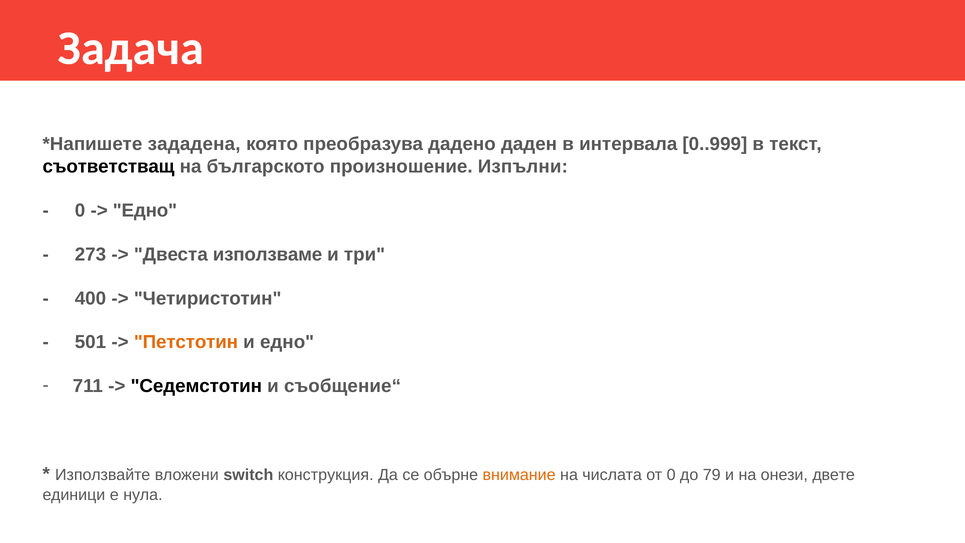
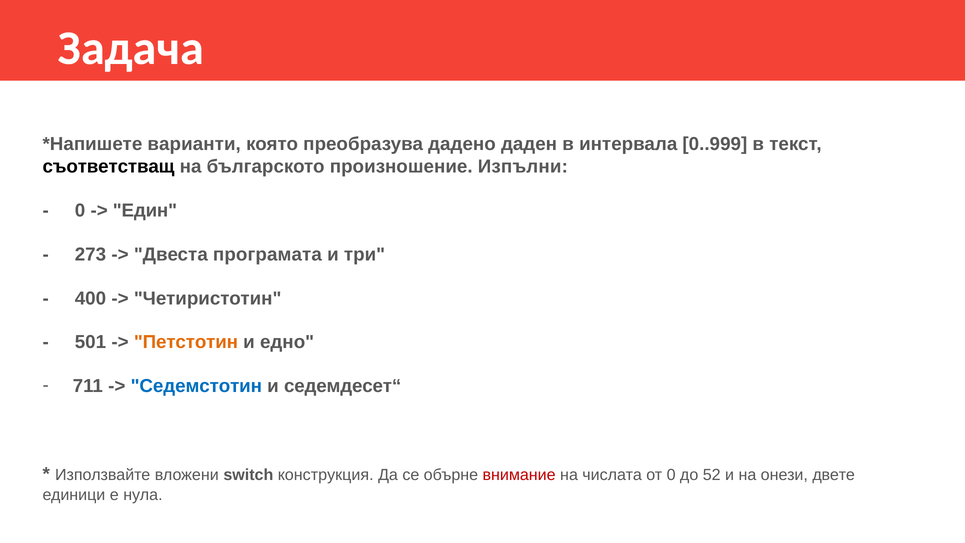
зададена: зададена -> варианти
Едно at (145, 210): Едно -> Един
използваме: използваме -> програмата
Седемстотин colour: black -> blue
съобщение“: съобщение“ -> седемдесет“
внимание colour: orange -> red
79: 79 -> 52
